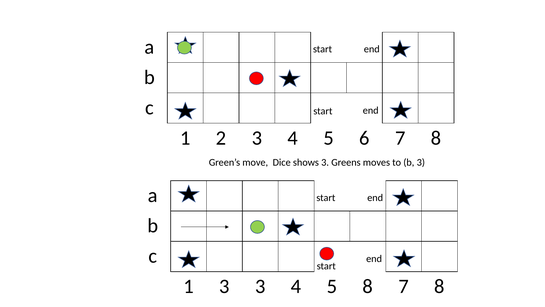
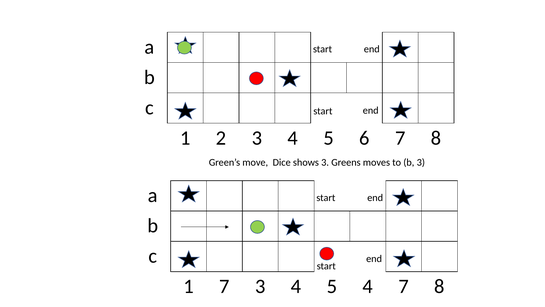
1 3: 3 -> 7
5 8: 8 -> 4
